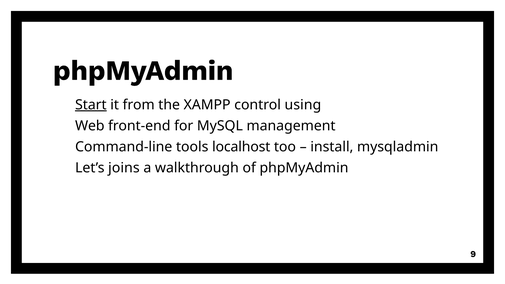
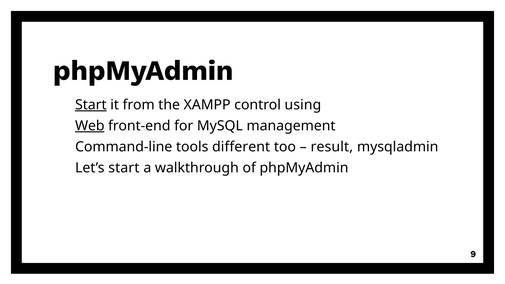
Web underline: none -> present
localhost: localhost -> different
install: install -> result
Let’s joins: joins -> start
